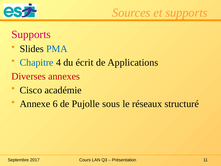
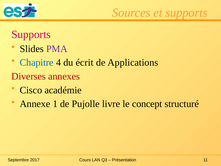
PMA colour: blue -> purple
6: 6 -> 1
sous: sous -> livre
réseaux: réseaux -> concept
